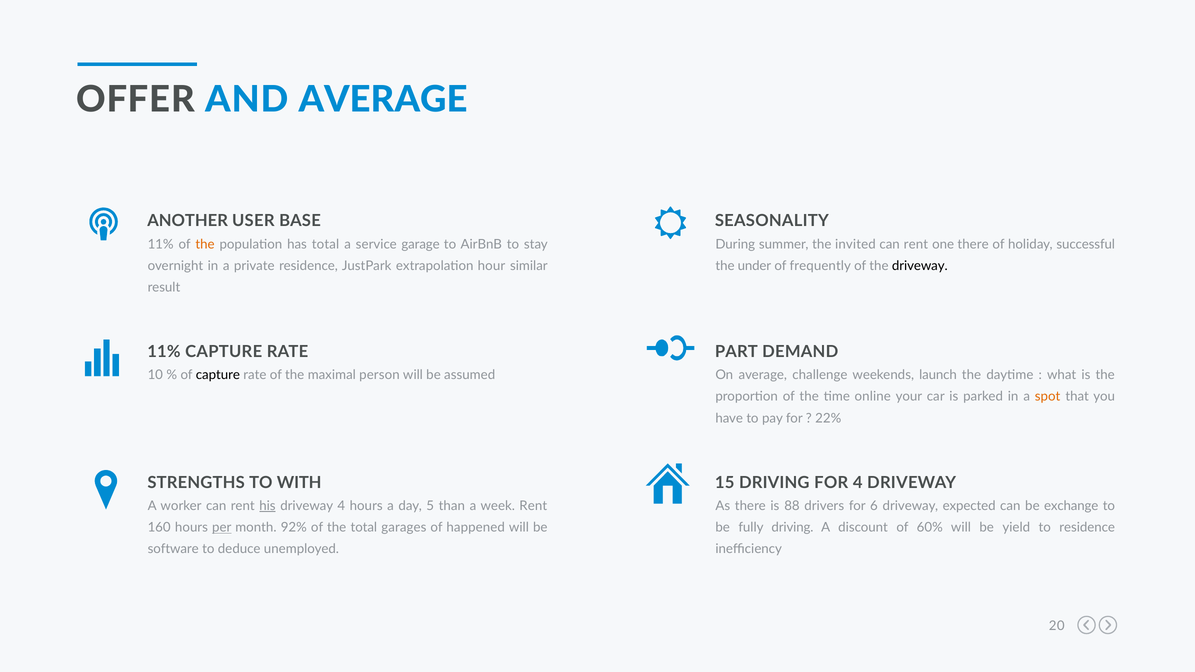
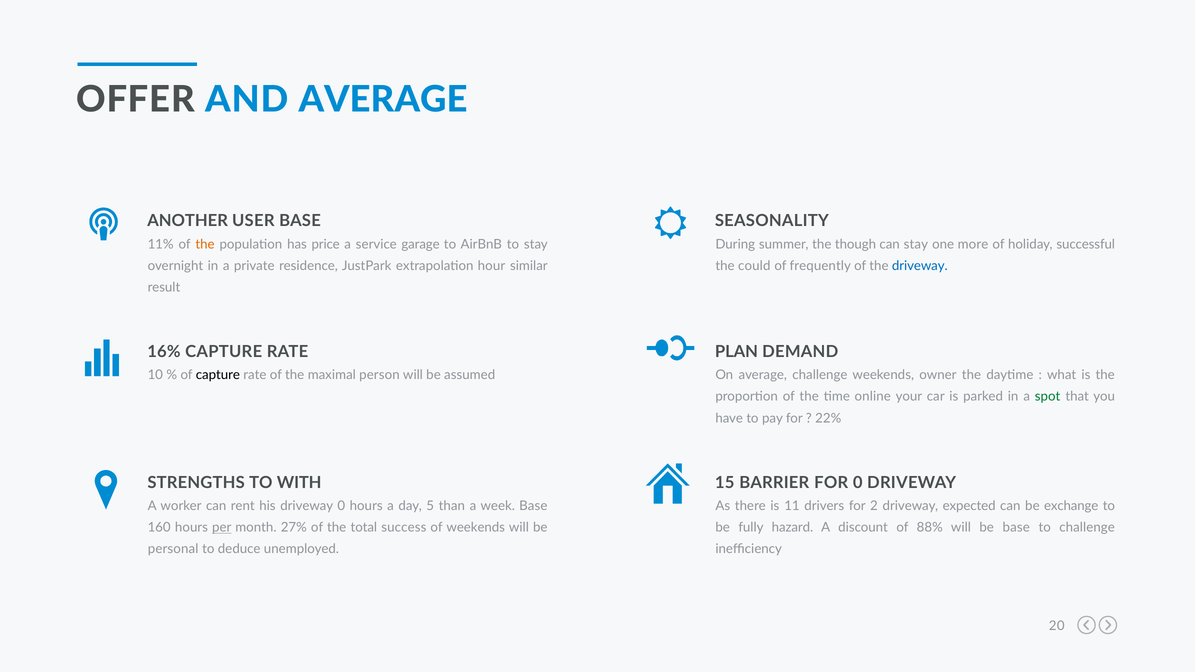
has total: total -> price
invited: invited -> though
rent at (916, 244): rent -> stay
one there: there -> more
under: under -> could
driveway at (920, 266) colour: black -> blue
11% at (164, 352): 11% -> 16%
PART: PART -> PLAN
launch: launch -> owner
spot colour: orange -> green
15 DRIVING: DRIVING -> BARRIER
FOR 4: 4 -> 0
his underline: present -> none
driveway 4: 4 -> 0
week Rent: Rent -> Base
88: 88 -> 11
6: 6 -> 2
92%: 92% -> 27%
garages: garages -> success
of happened: happened -> weekends
fully driving: driving -> hazard
60%: 60% -> 88%
be yield: yield -> base
to residence: residence -> challenge
software: software -> personal
